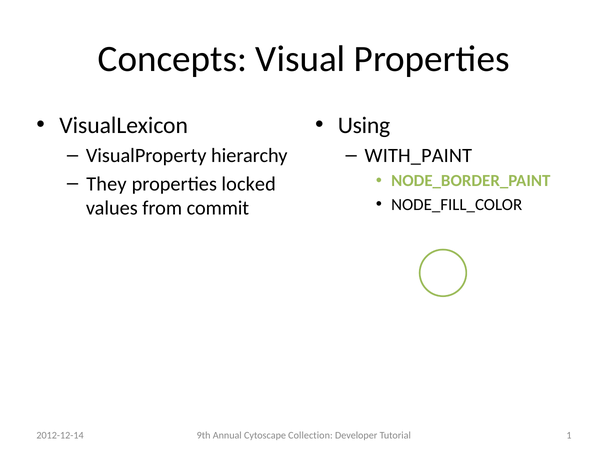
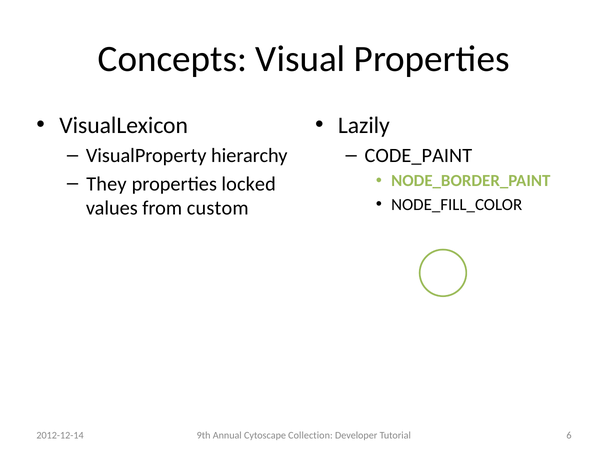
Using: Using -> Lazily
WITH_PAINT: WITH_PAINT -> CODE_PAINT
commit: commit -> custom
1: 1 -> 6
